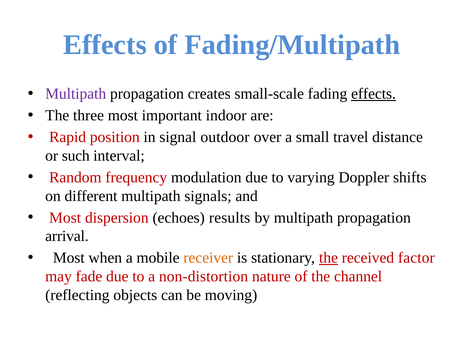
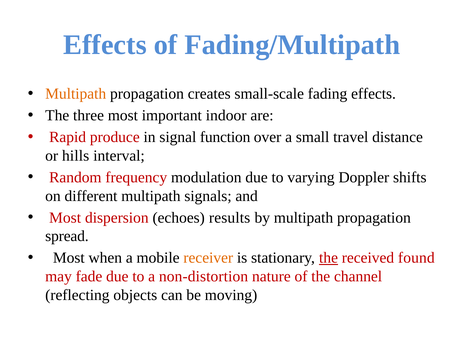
Multipath at (76, 94) colour: purple -> orange
effects at (374, 94) underline: present -> none
position: position -> produce
outdoor: outdoor -> function
such: such -> hills
arrival: arrival -> spread
factor: factor -> found
